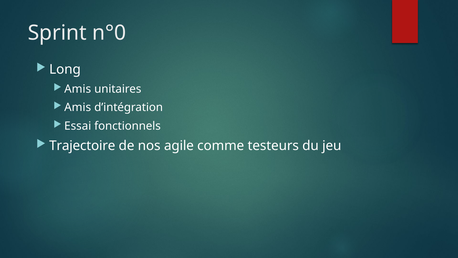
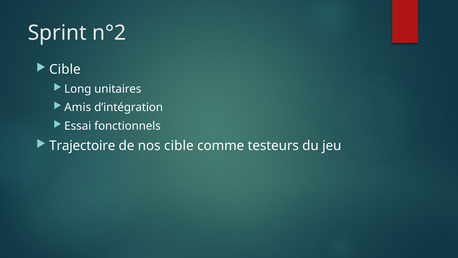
n°0: n°0 -> n°2
Long at (65, 69): Long -> Cible
Amis at (78, 89): Amis -> Long
nos agile: agile -> cible
